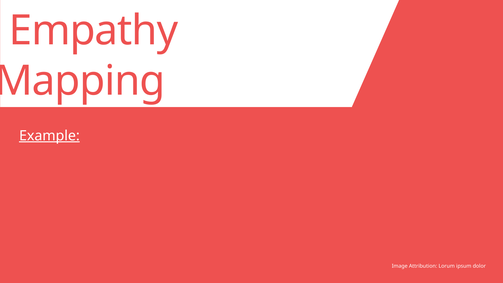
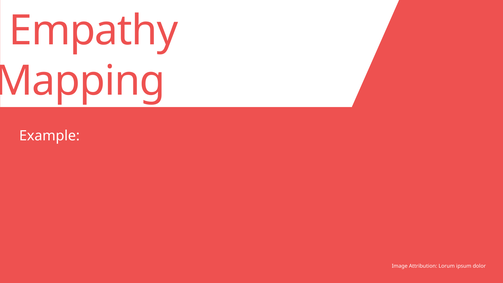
Example underline: present -> none
